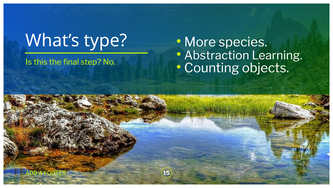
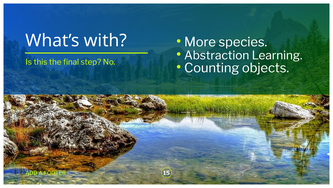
type: type -> with
